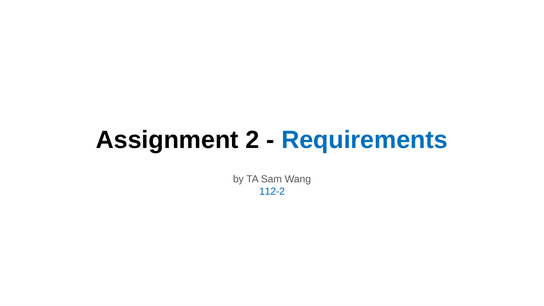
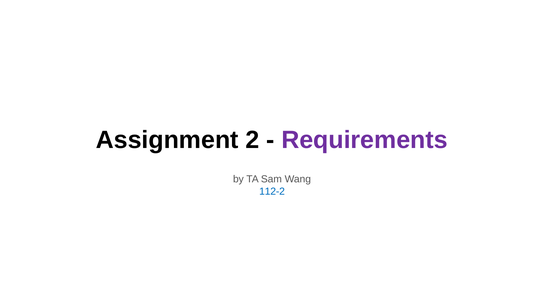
Requirements colour: blue -> purple
